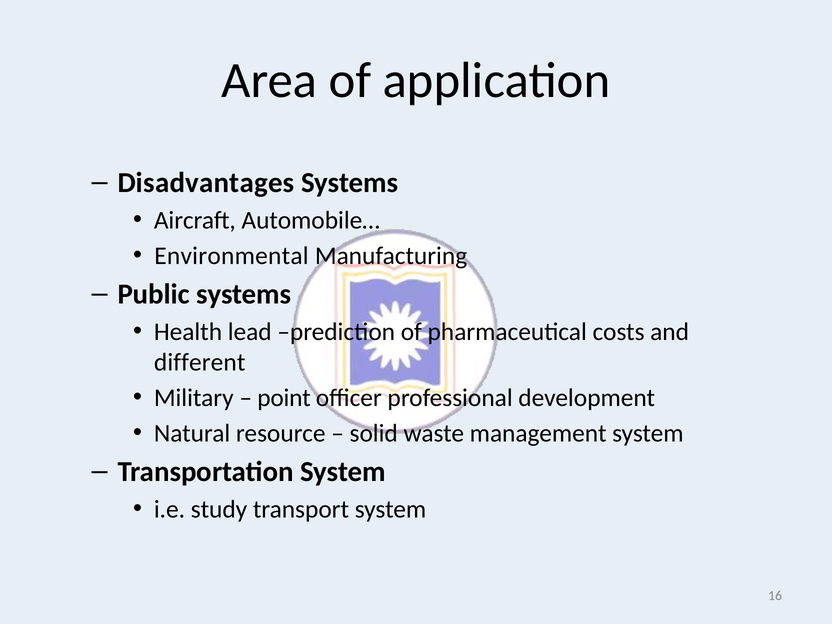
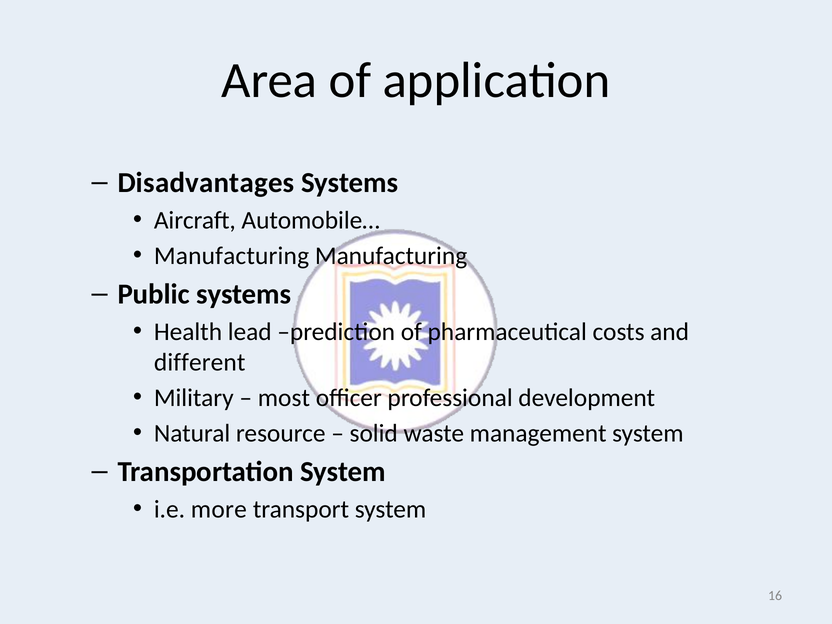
Environmental at (231, 256): Environmental -> Manufacturing
point: point -> most
study: study -> more
